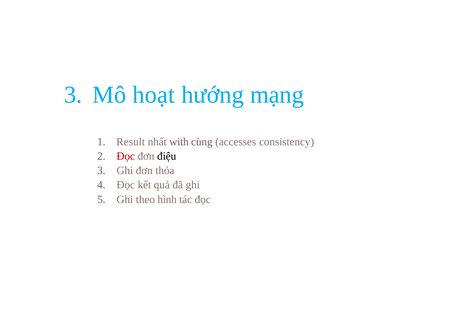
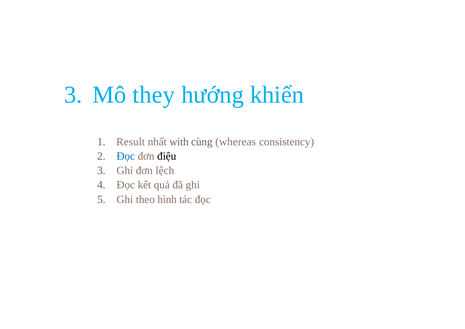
hoạt: hoạt -> they
mạng: mạng -> khiển
accesses: accesses -> whereas
Đọc at (126, 156) colour: red -> blue
thỏa: thỏa -> lệch
